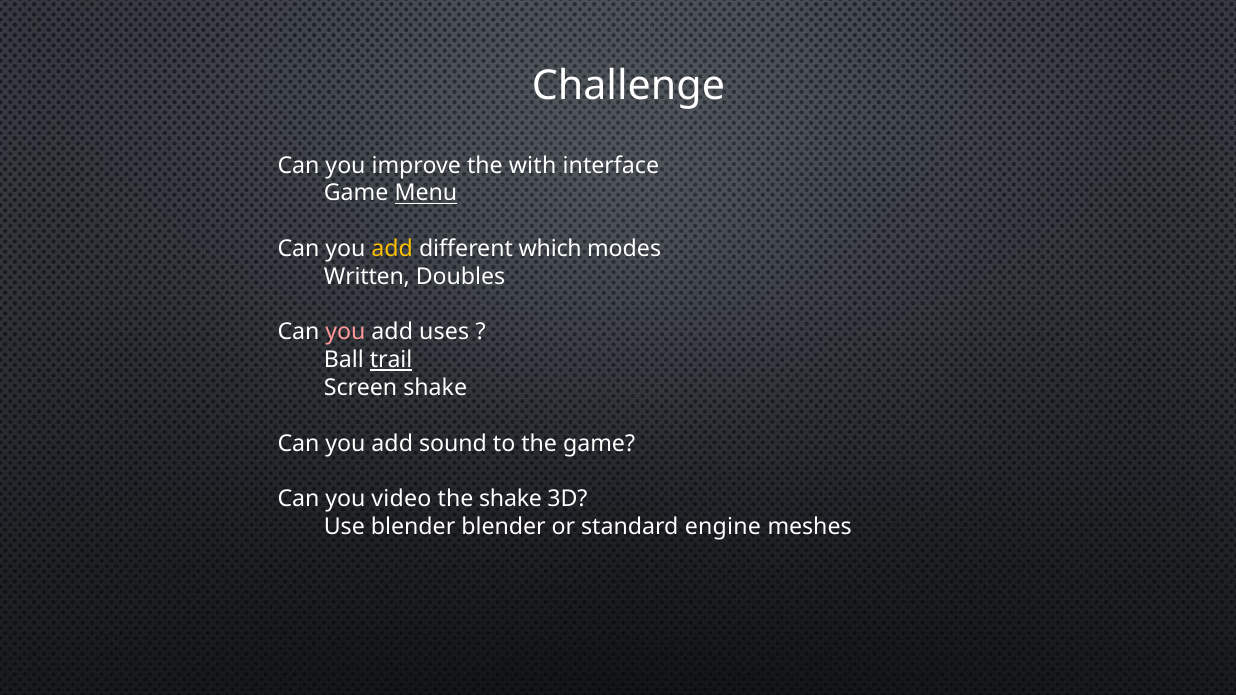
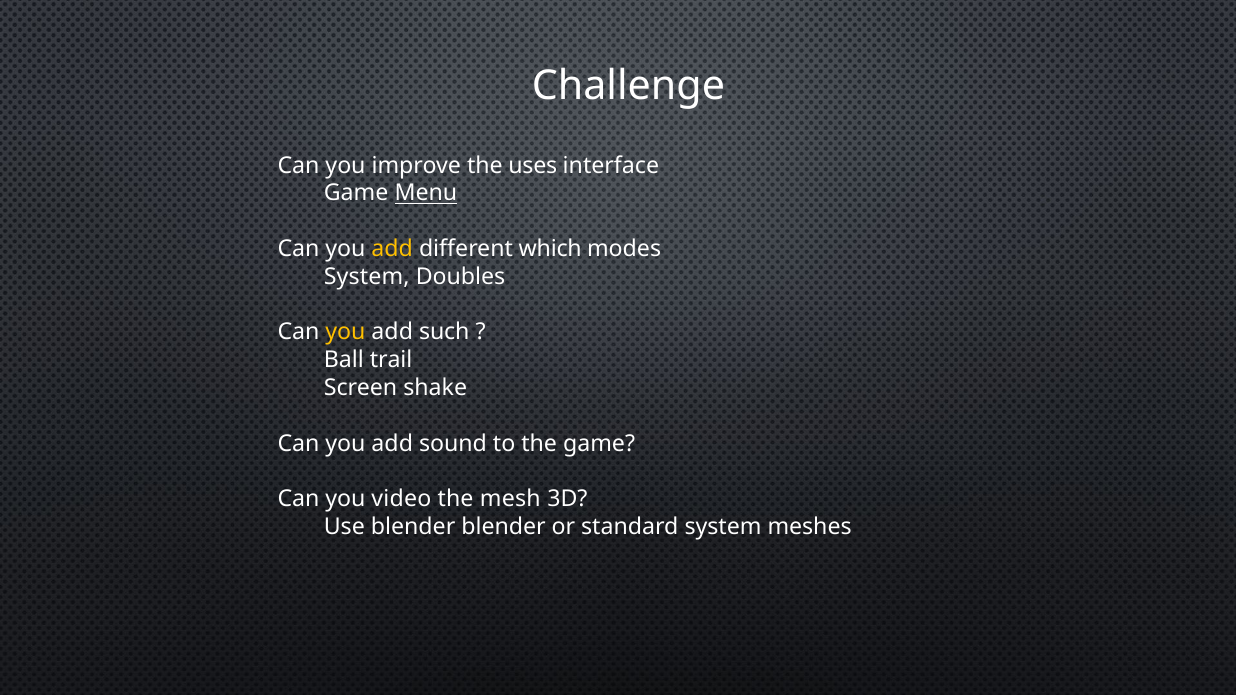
with: with -> uses
Written at (367, 277): Written -> System
you at (345, 332) colour: pink -> yellow
uses: uses -> such
trail underline: present -> none
the shake: shake -> mesh
standard engine: engine -> system
